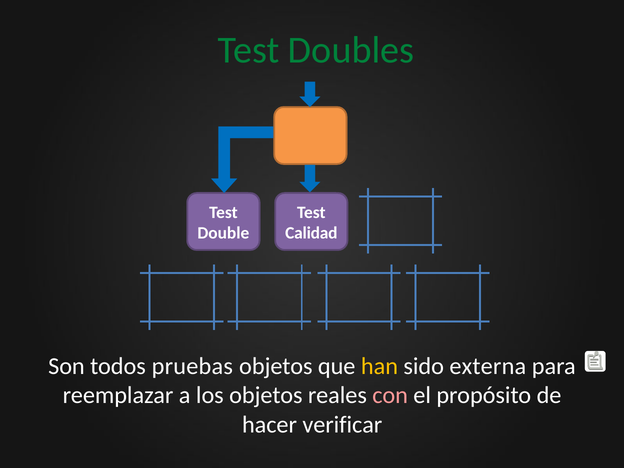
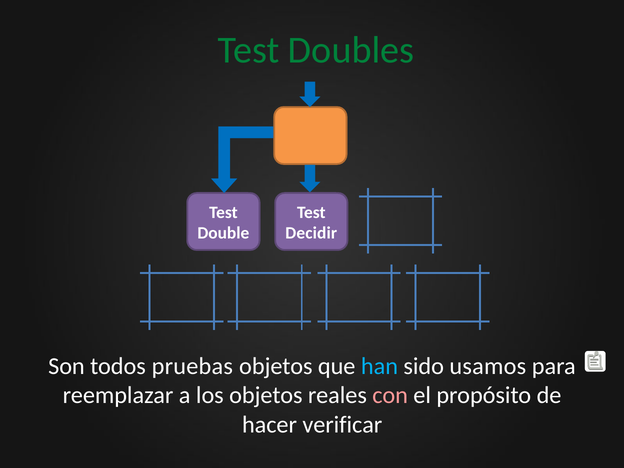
Calidad: Calidad -> Decidir
han colour: yellow -> light blue
externa: externa -> usamos
